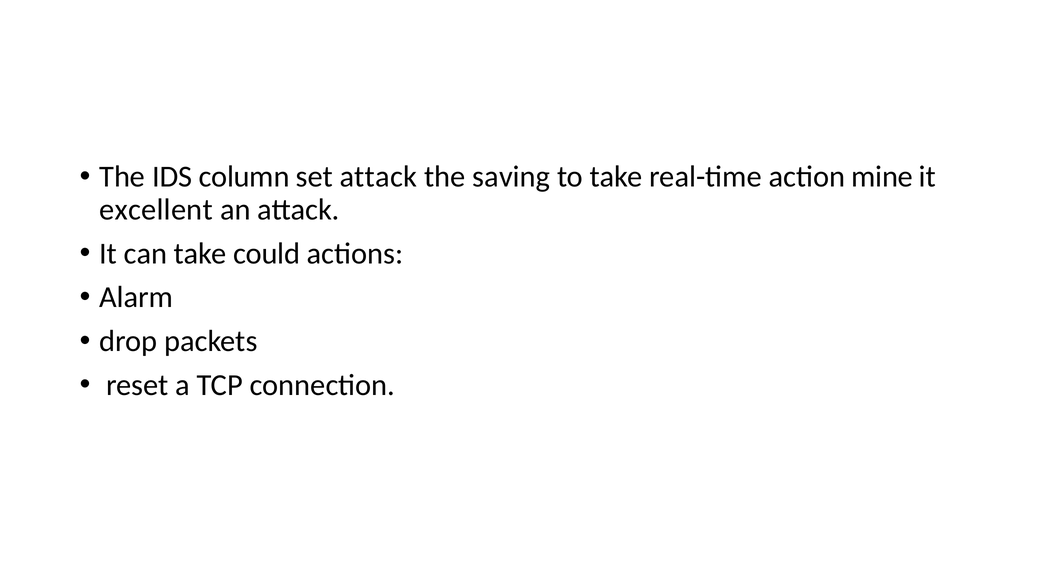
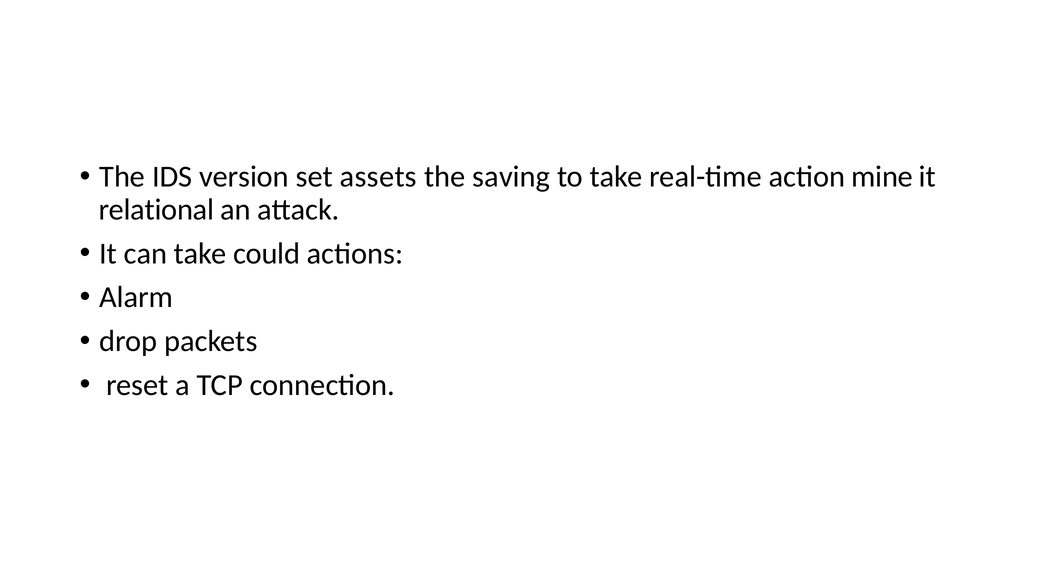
column: column -> version
set attack: attack -> assets
excellent: excellent -> relational
